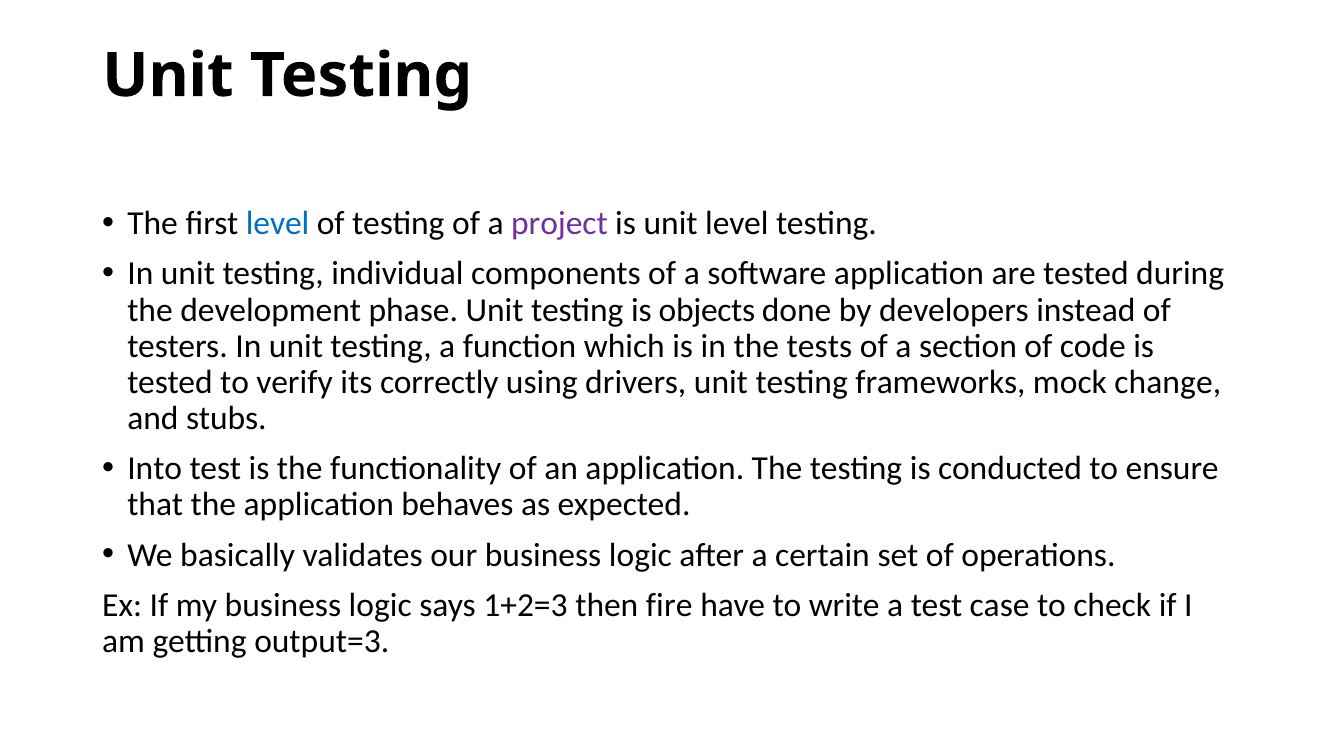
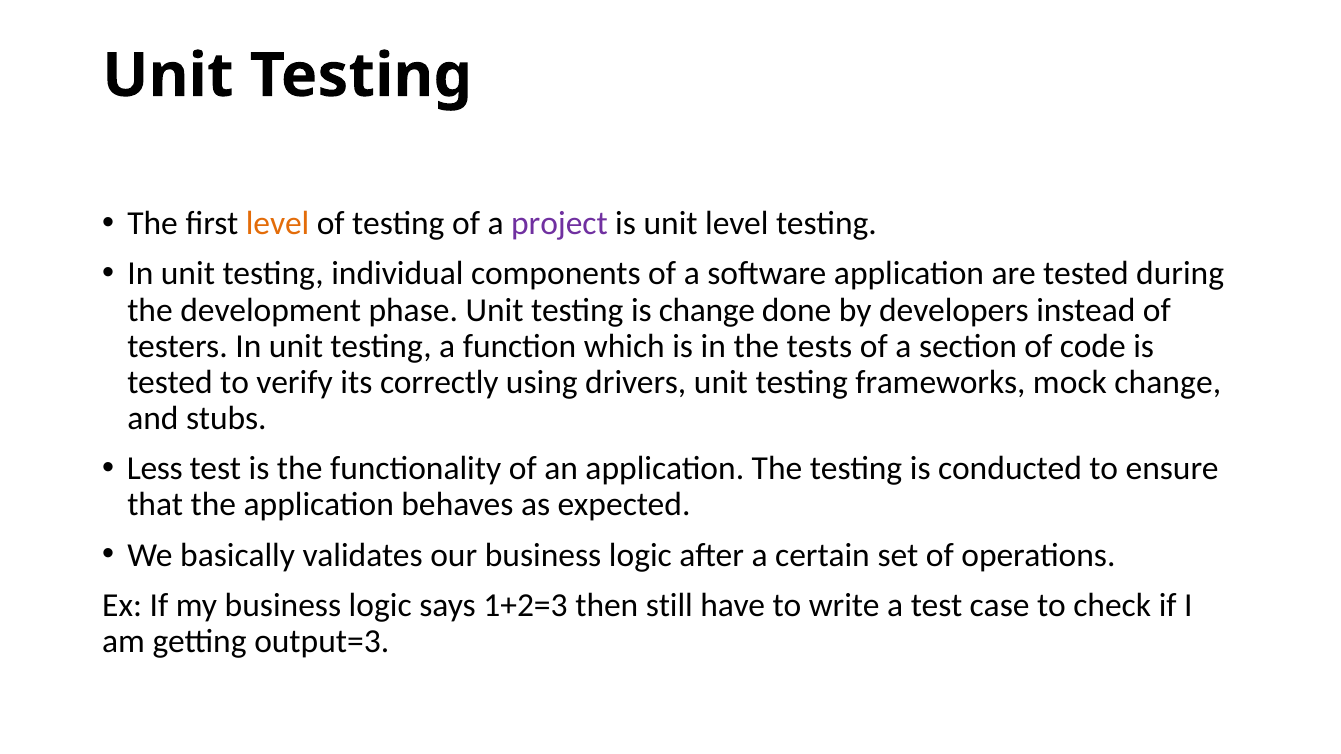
level at (278, 224) colour: blue -> orange
is objects: objects -> change
Into: Into -> Less
fire: fire -> still
